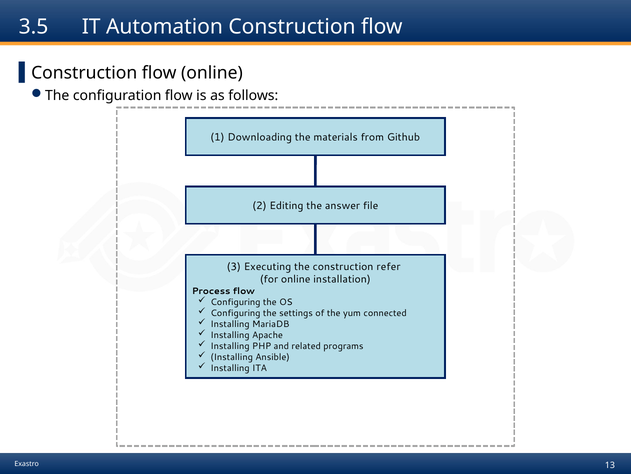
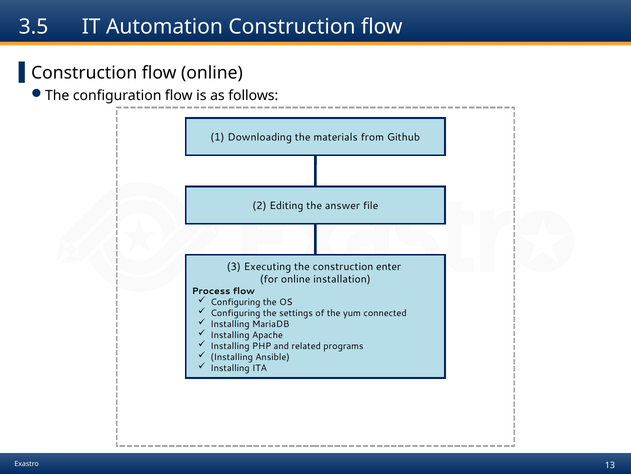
refer: refer -> enter
